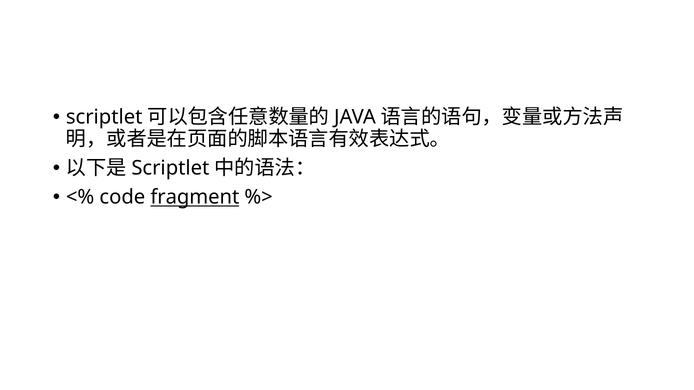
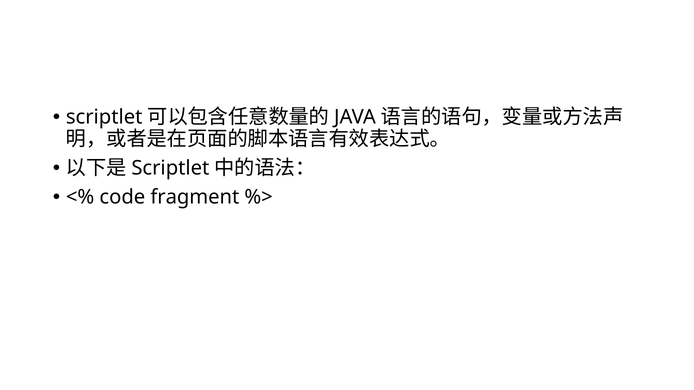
fragment underline: present -> none
